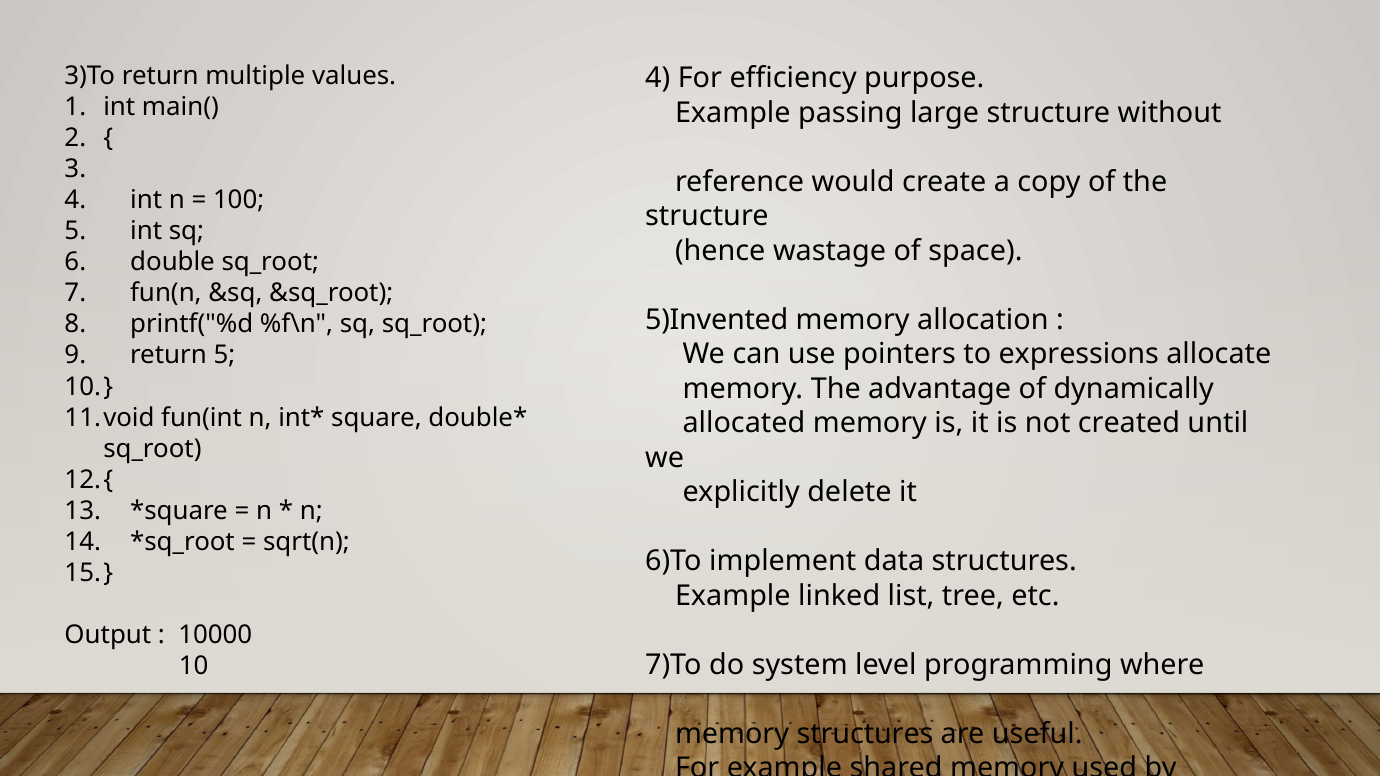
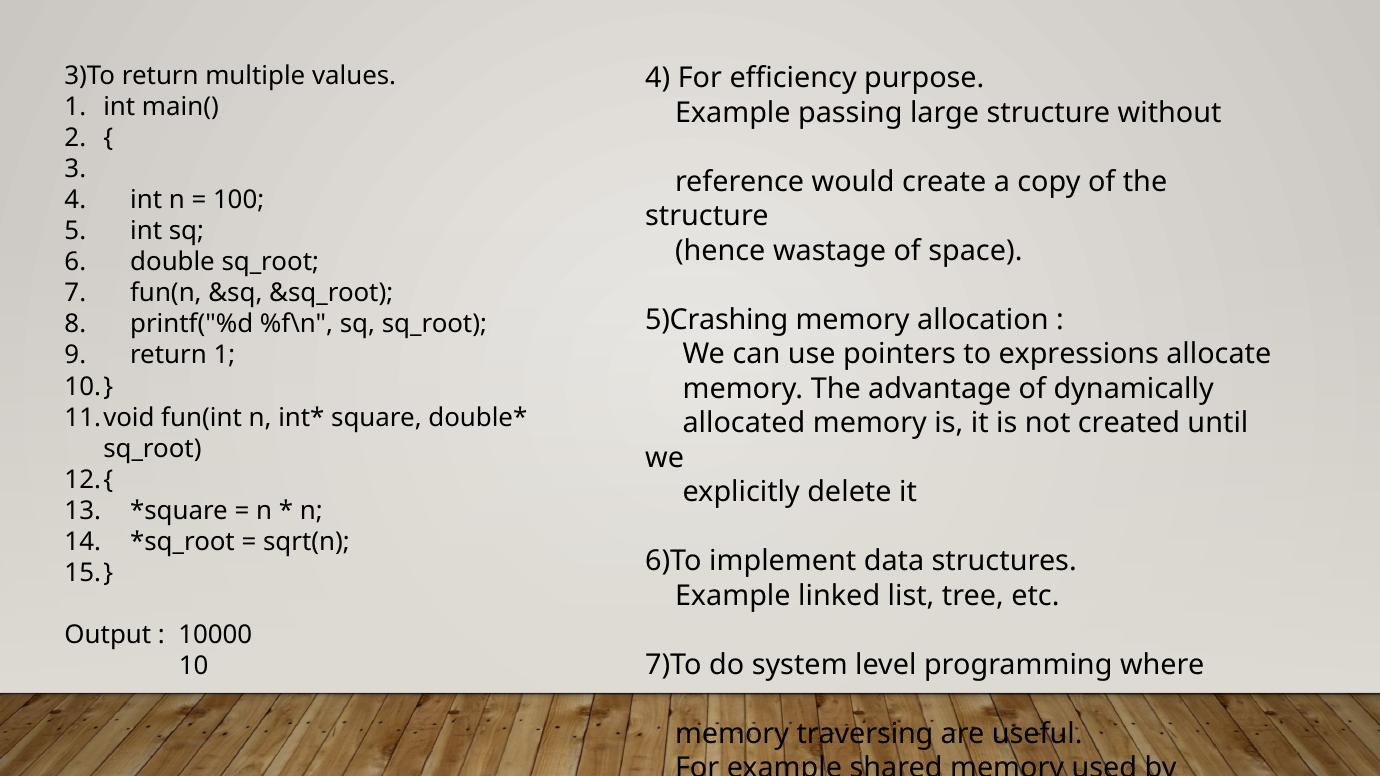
5)Invented: 5)Invented -> 5)Crashing
return 5: 5 -> 1
memory structures: structures -> traversing
